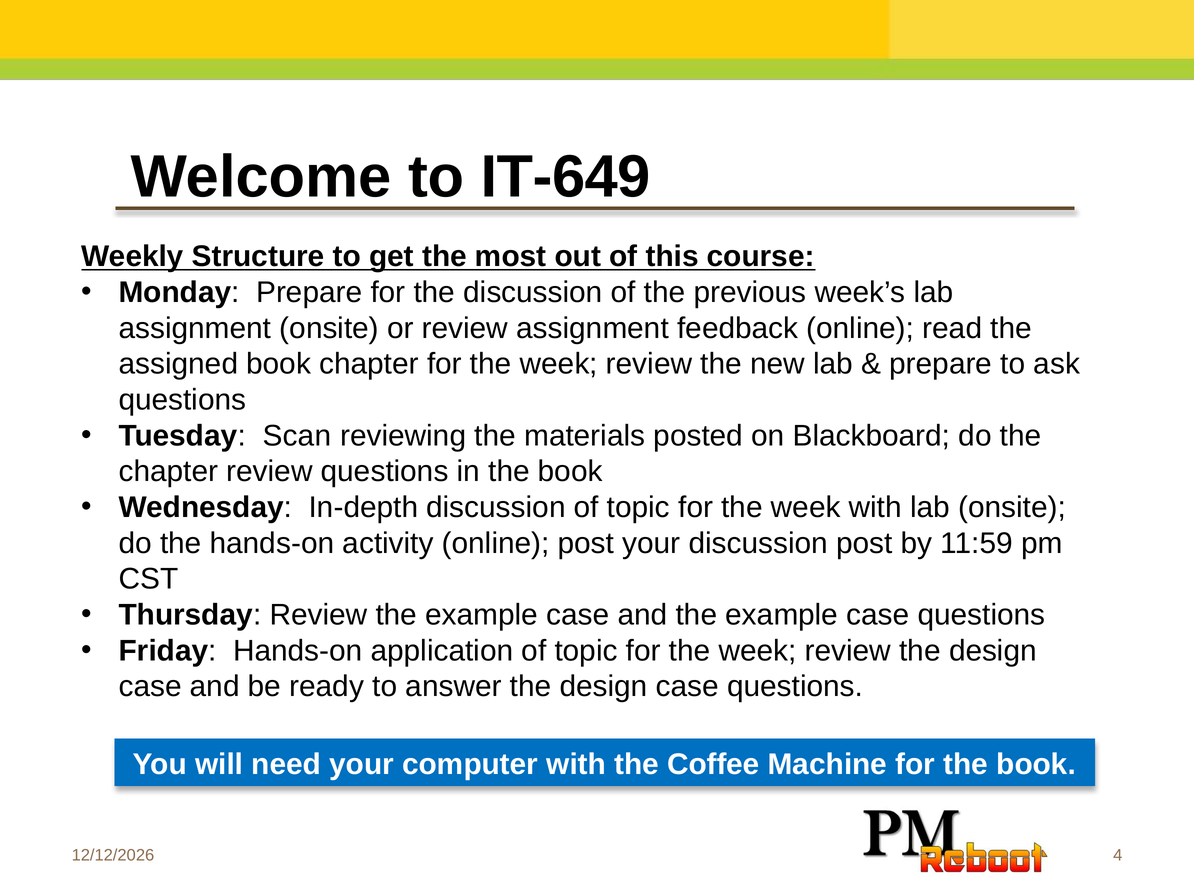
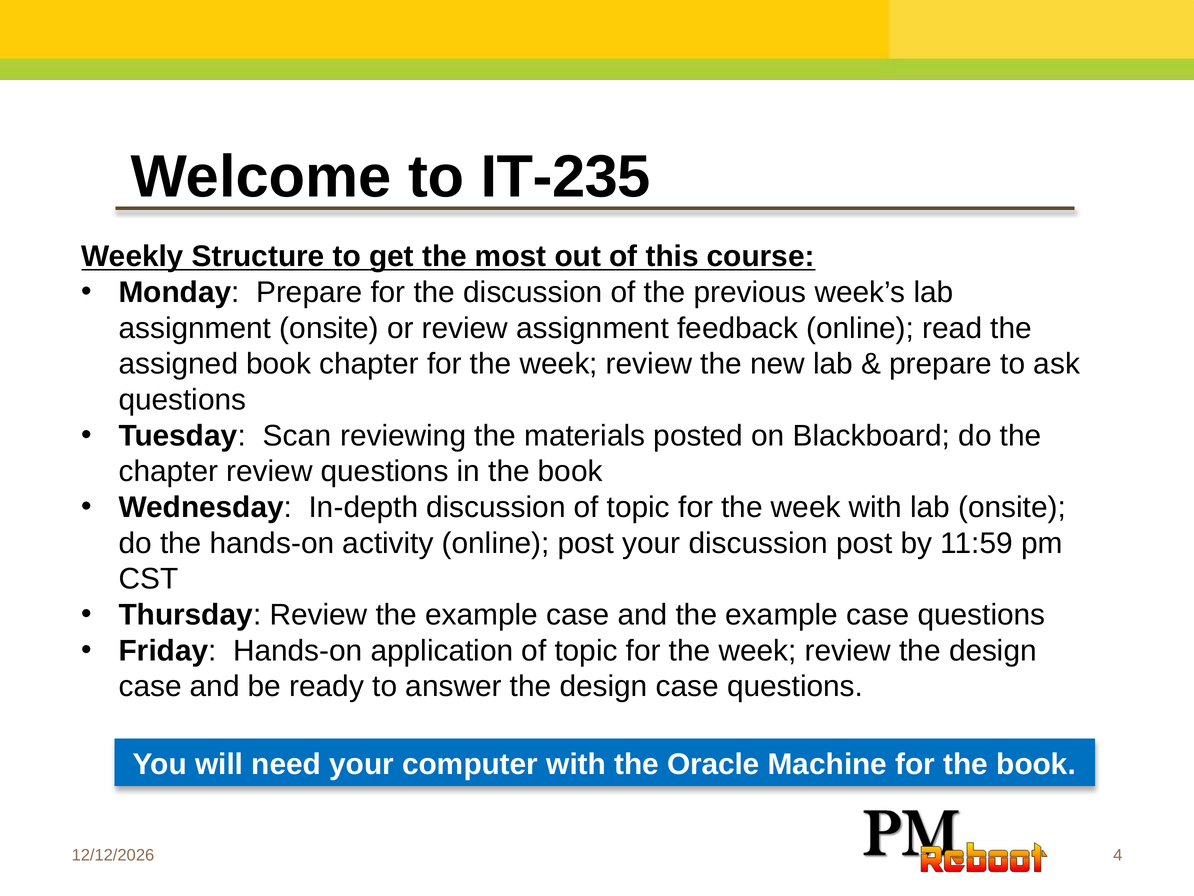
IT-649: IT-649 -> IT-235
Coffee: Coffee -> Oracle
